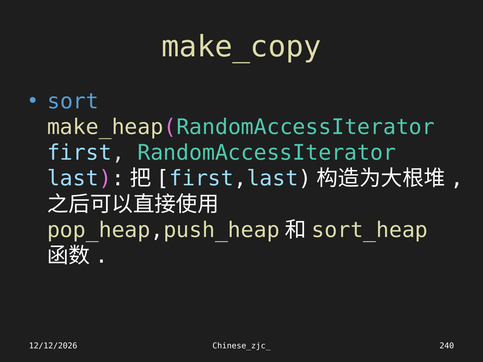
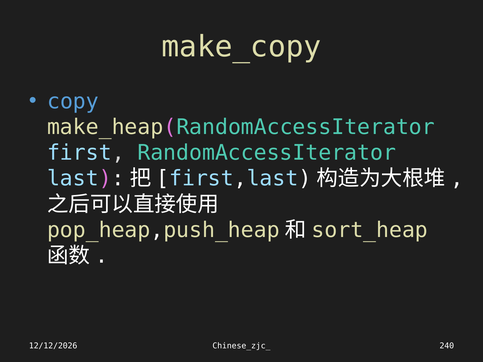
sort: sort -> copy
